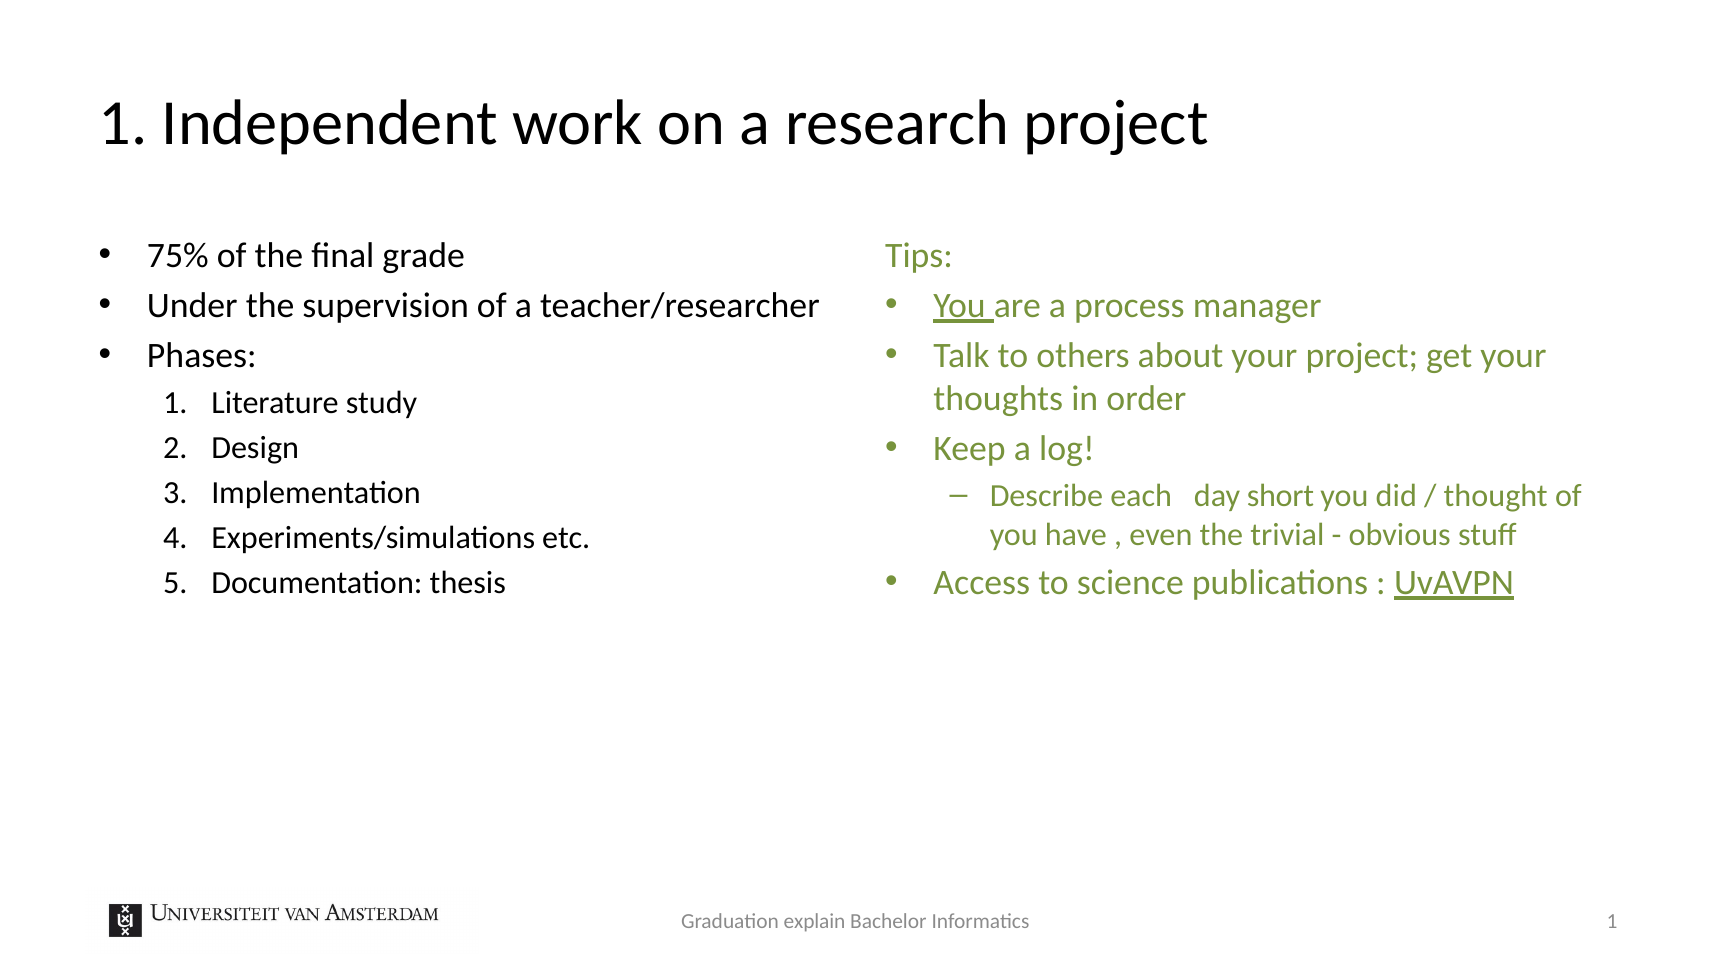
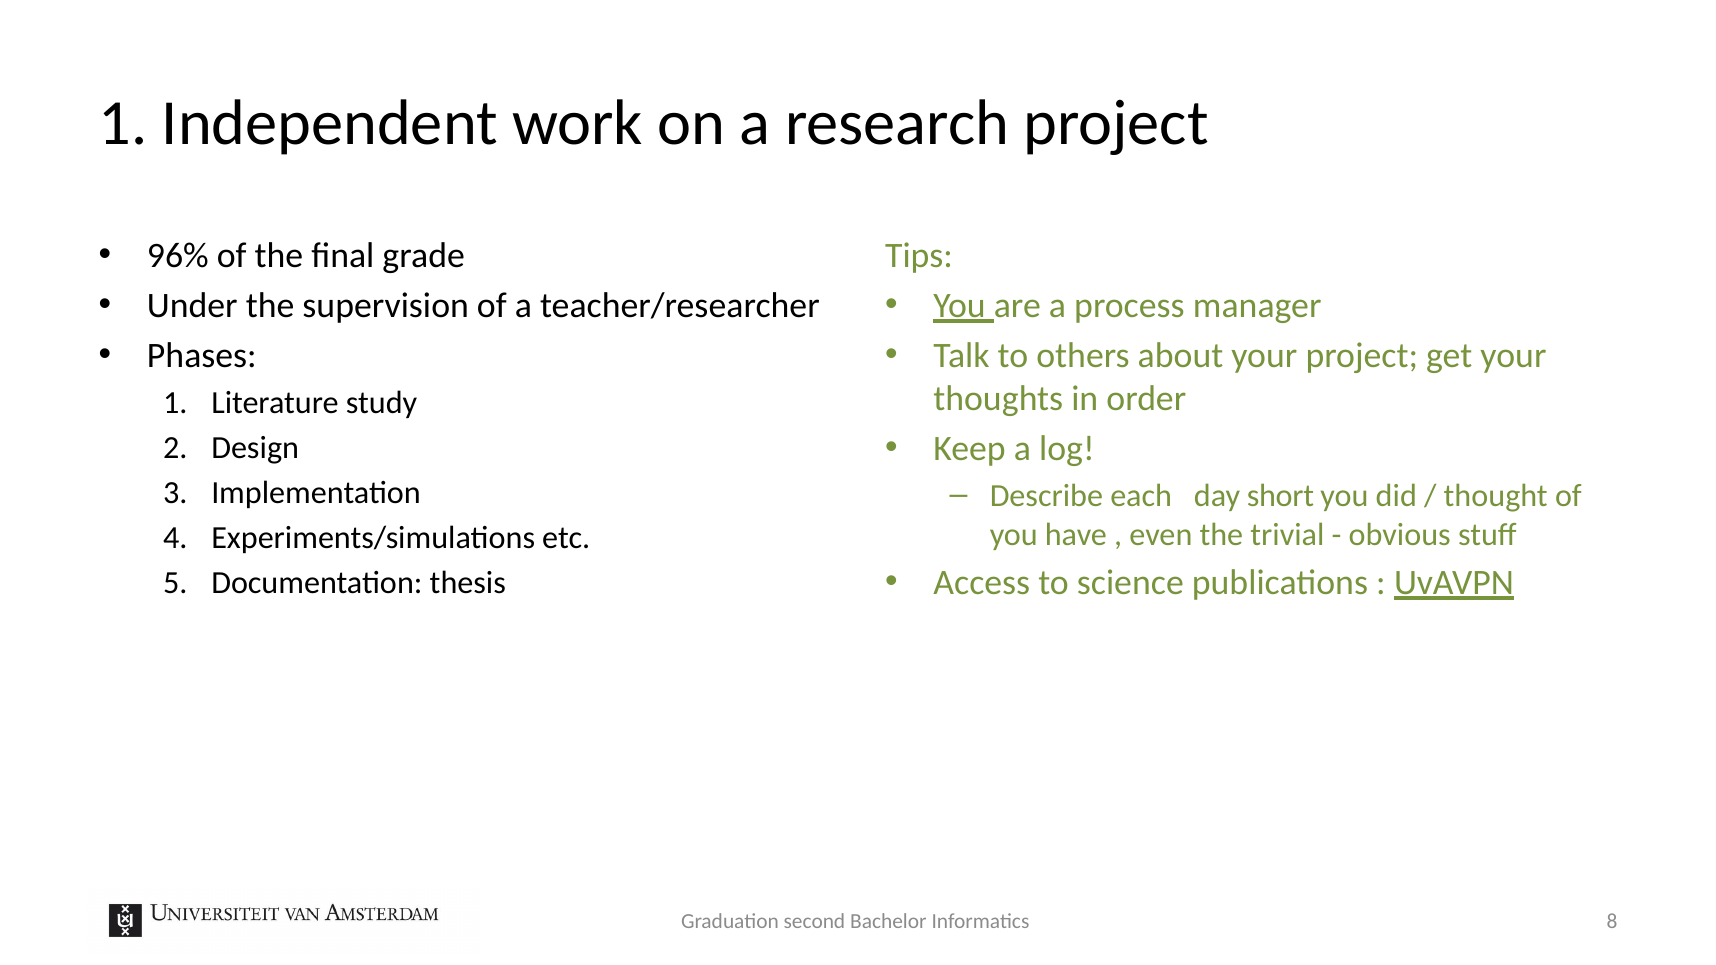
75%: 75% -> 96%
explain: explain -> second
Informatics 1: 1 -> 8
